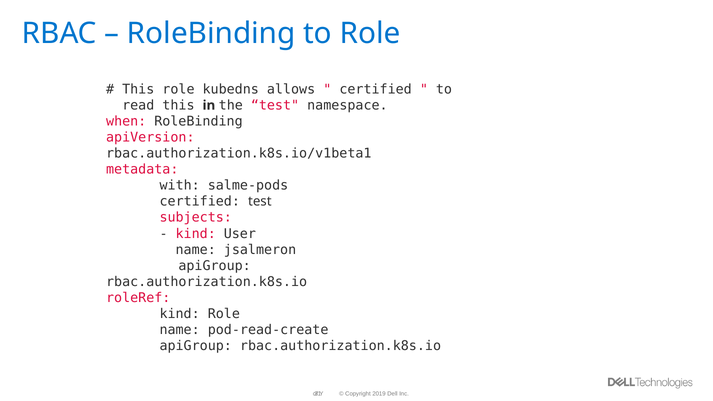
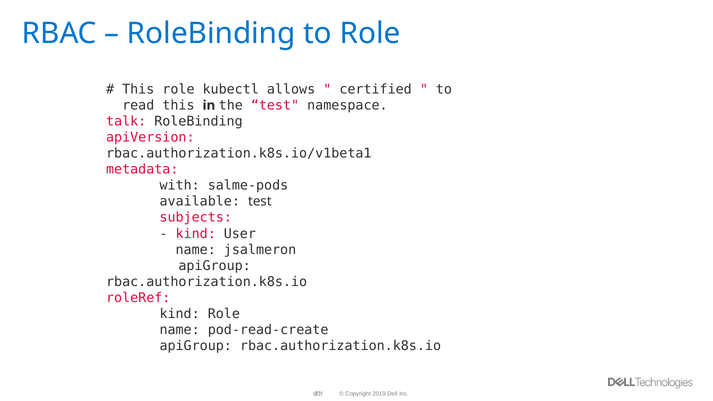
kubedns: kubedns -> kubectl
when: when -> talk
certified at (200, 202): certified -> available
